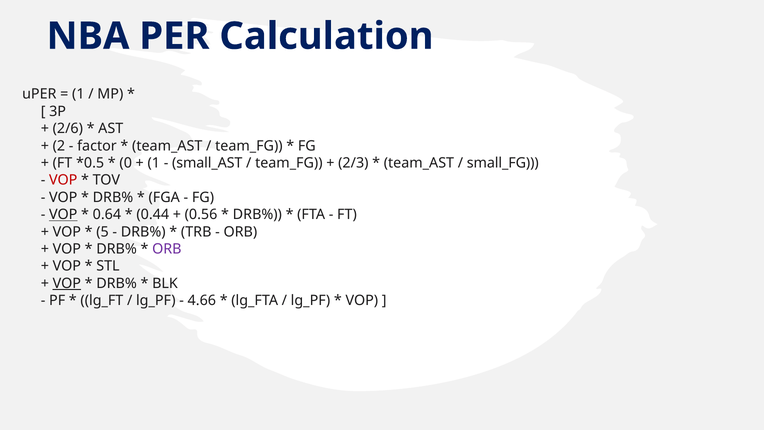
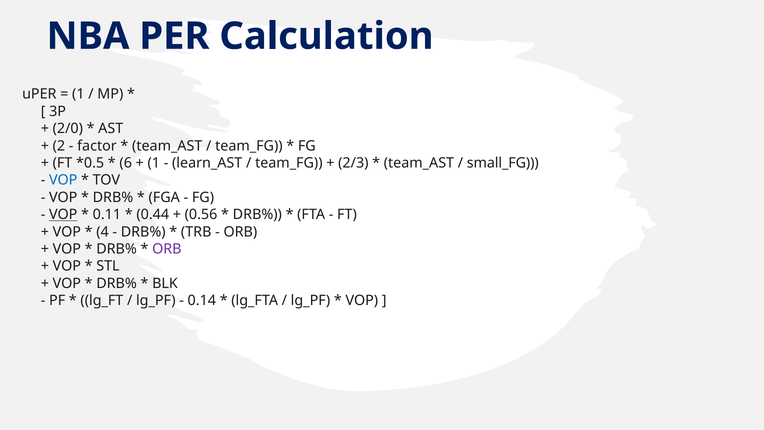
2/6: 2/6 -> 2/0
0: 0 -> 6
small_AST: small_AST -> learn_AST
VOP at (63, 180) colour: red -> blue
0.64: 0.64 -> 0.11
5: 5 -> 4
VOP at (67, 283) underline: present -> none
4.66: 4.66 -> 0.14
